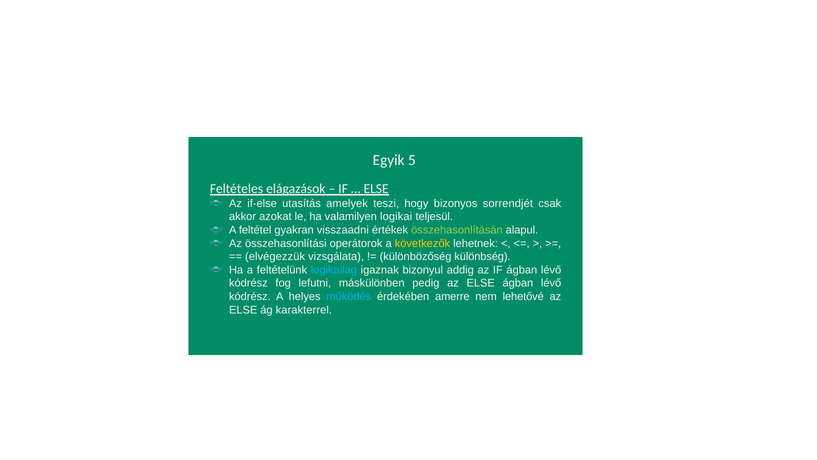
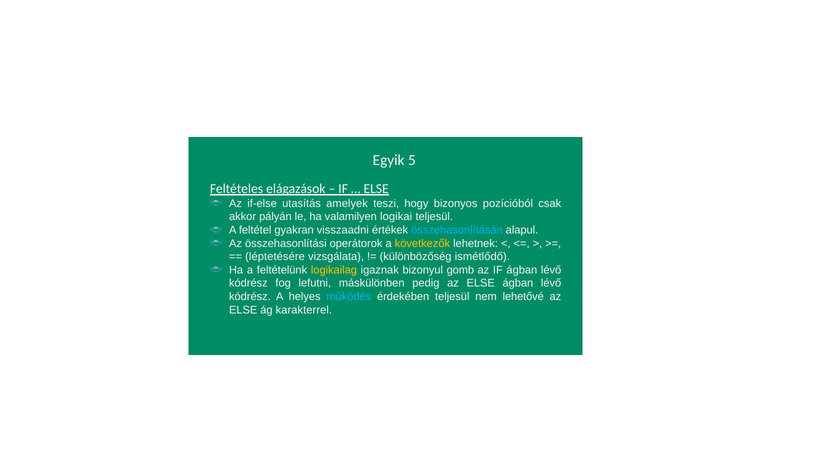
sorrendjét: sorrendjét -> pozícióból
azokat: azokat -> pályán
összehasonlításán colour: light green -> light blue
elvégezzük: elvégezzük -> léptetésére
különbség: különbség -> ismétlődő
logikailag colour: light blue -> yellow
addig: addig -> gomb
érdekében amerre: amerre -> teljesül
